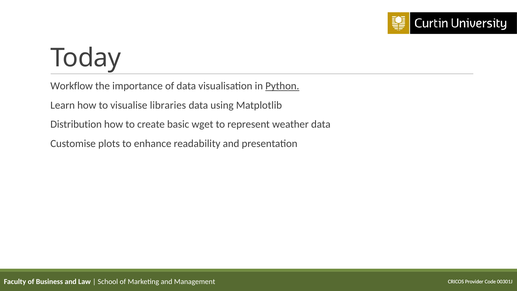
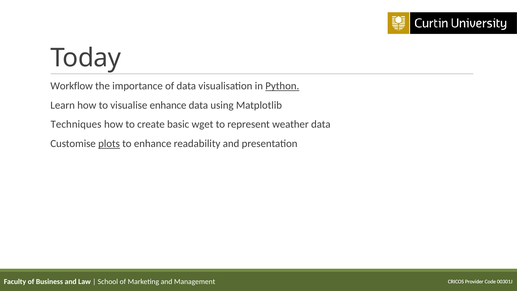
visualise libraries: libraries -> enhance
Distribution: Distribution -> Techniques
plots underline: none -> present
